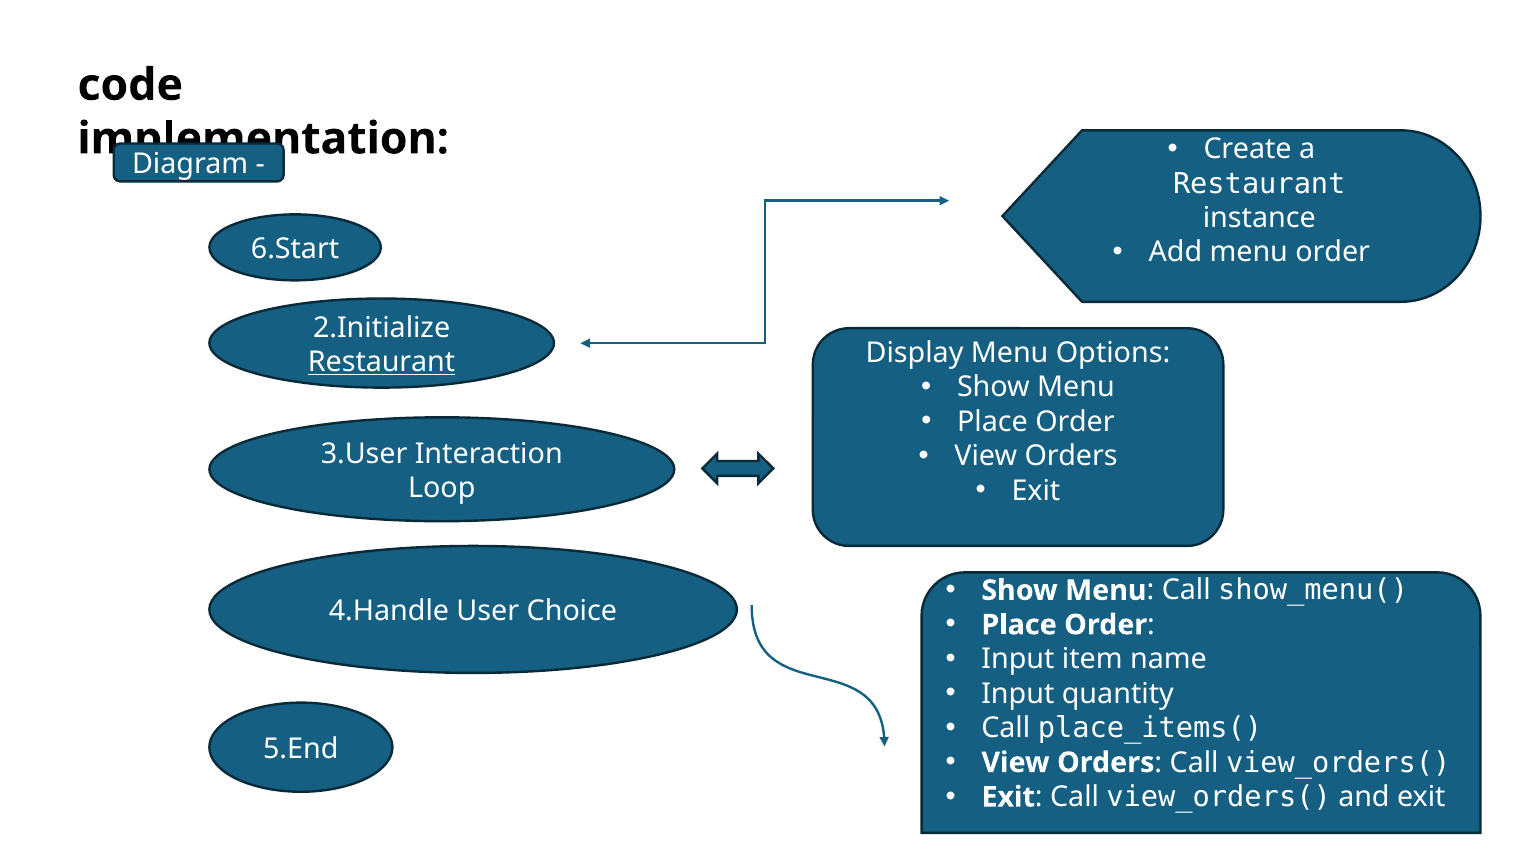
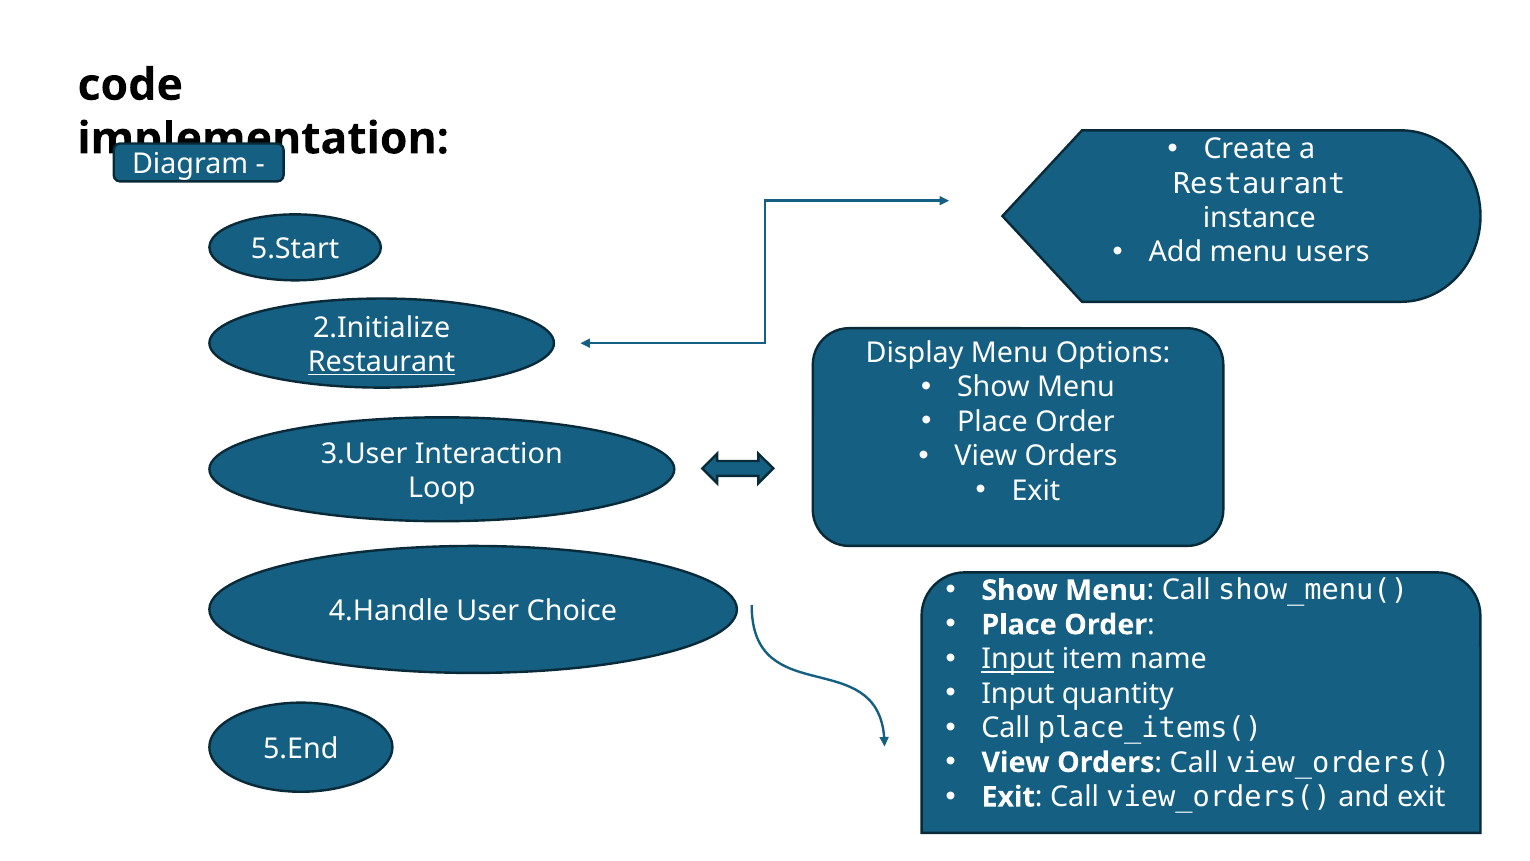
menu order: order -> users
6.Start: 6.Start -> 5.Start
Input at (1018, 659) underline: none -> present
